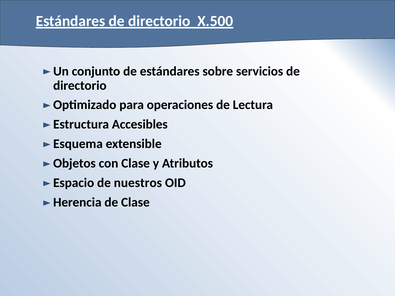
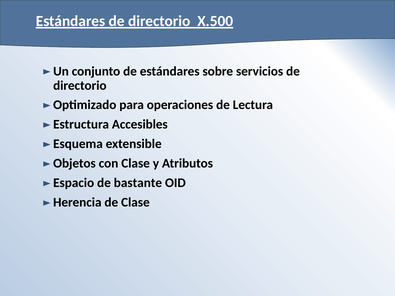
nuestros: nuestros -> bastante
